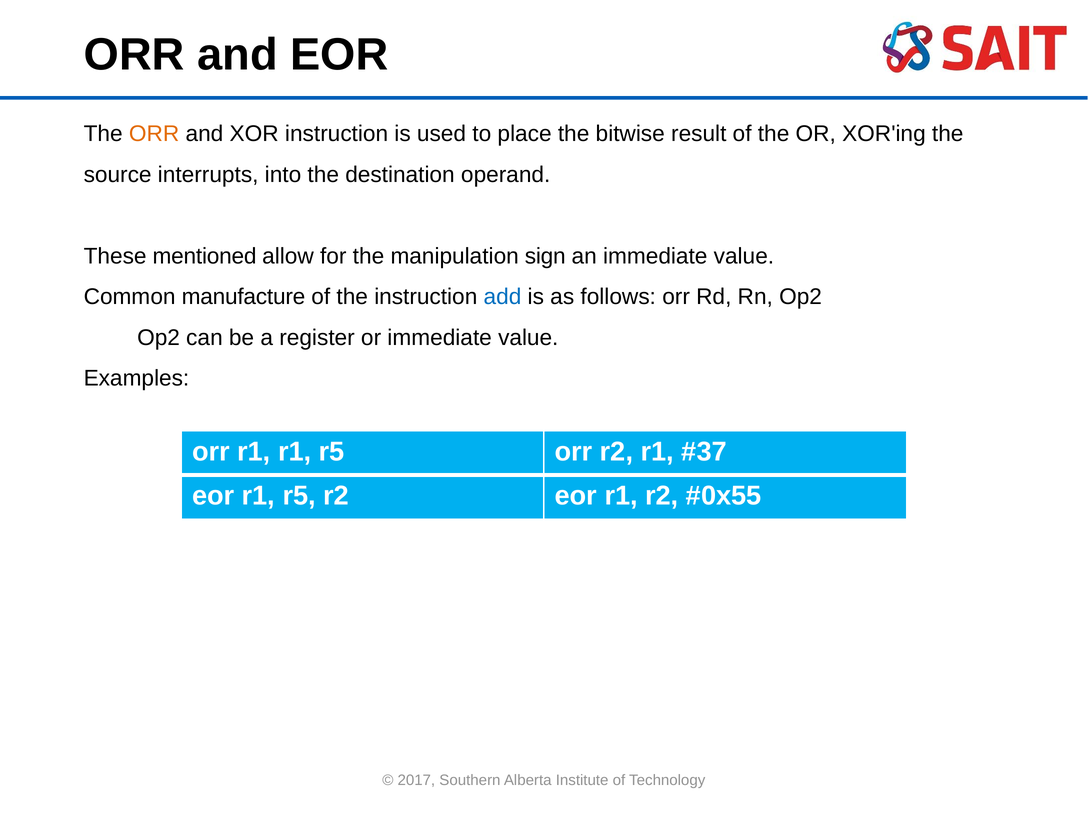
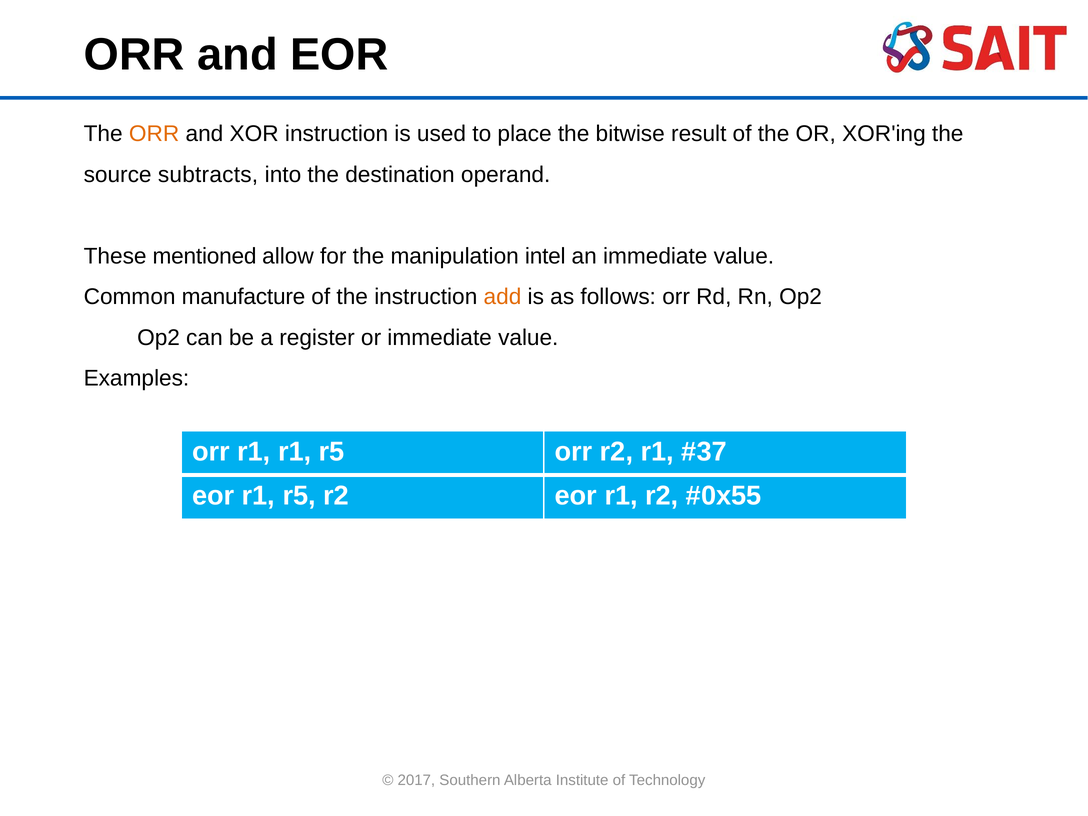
interrupts: interrupts -> subtracts
sign: sign -> intel
add colour: blue -> orange
